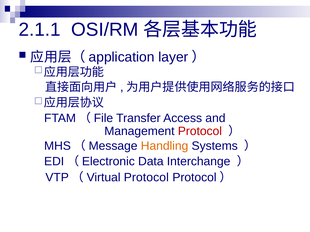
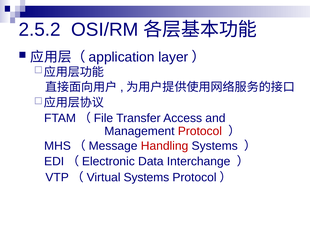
2.1.1: 2.1.1 -> 2.5.2
Handling colour: orange -> red
Protocol at (146, 178): Protocol -> Systems
